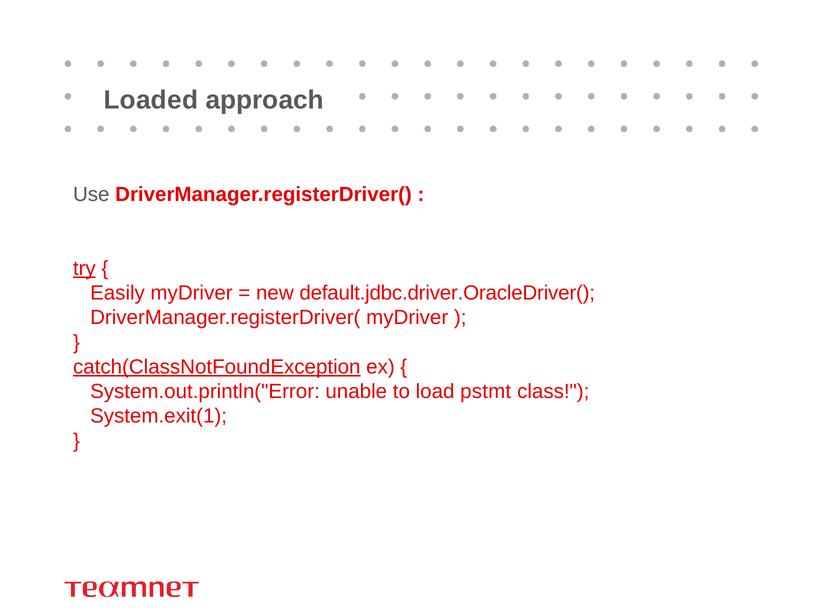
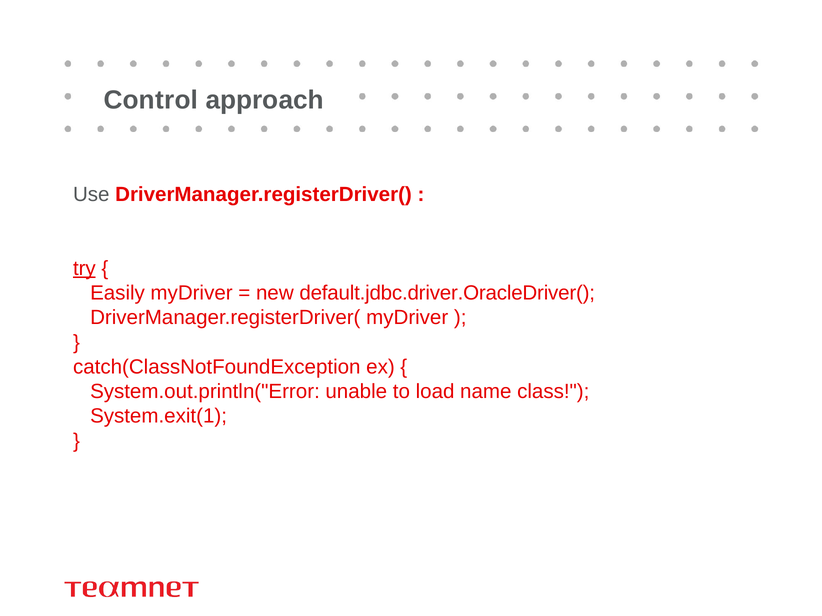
Loaded: Loaded -> Control
catch(ClassNotFoundException underline: present -> none
pstmt: pstmt -> name
